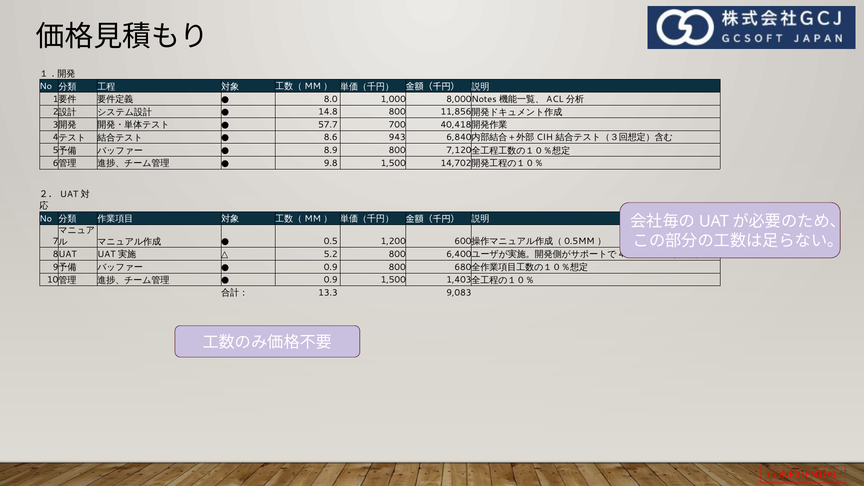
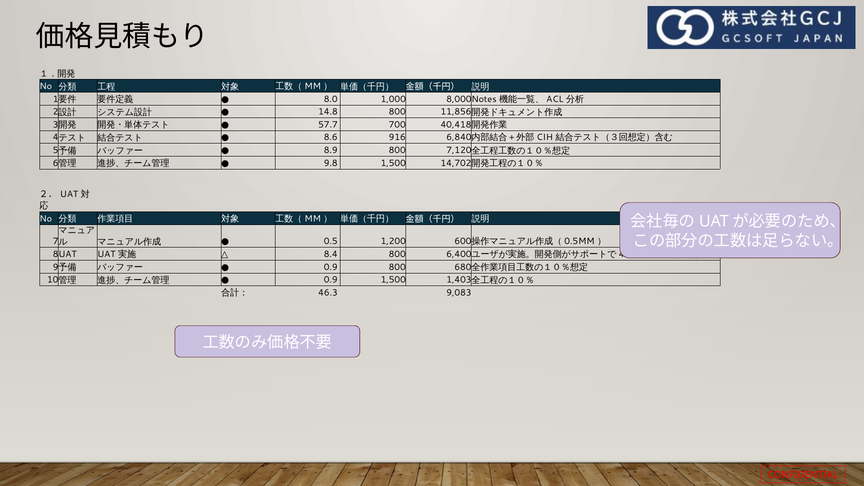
943: 943 -> 916
5.2: 5.2 -> 8.4
13.3: 13.3 -> 46.3
